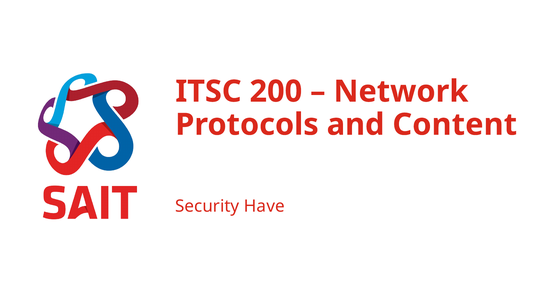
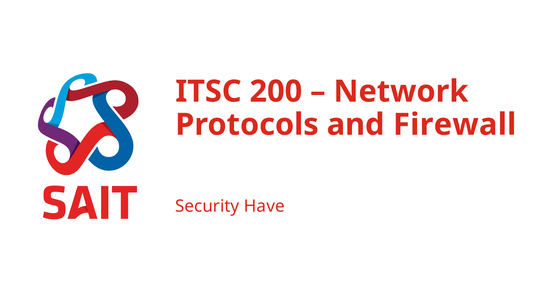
Content: Content -> Firewall
